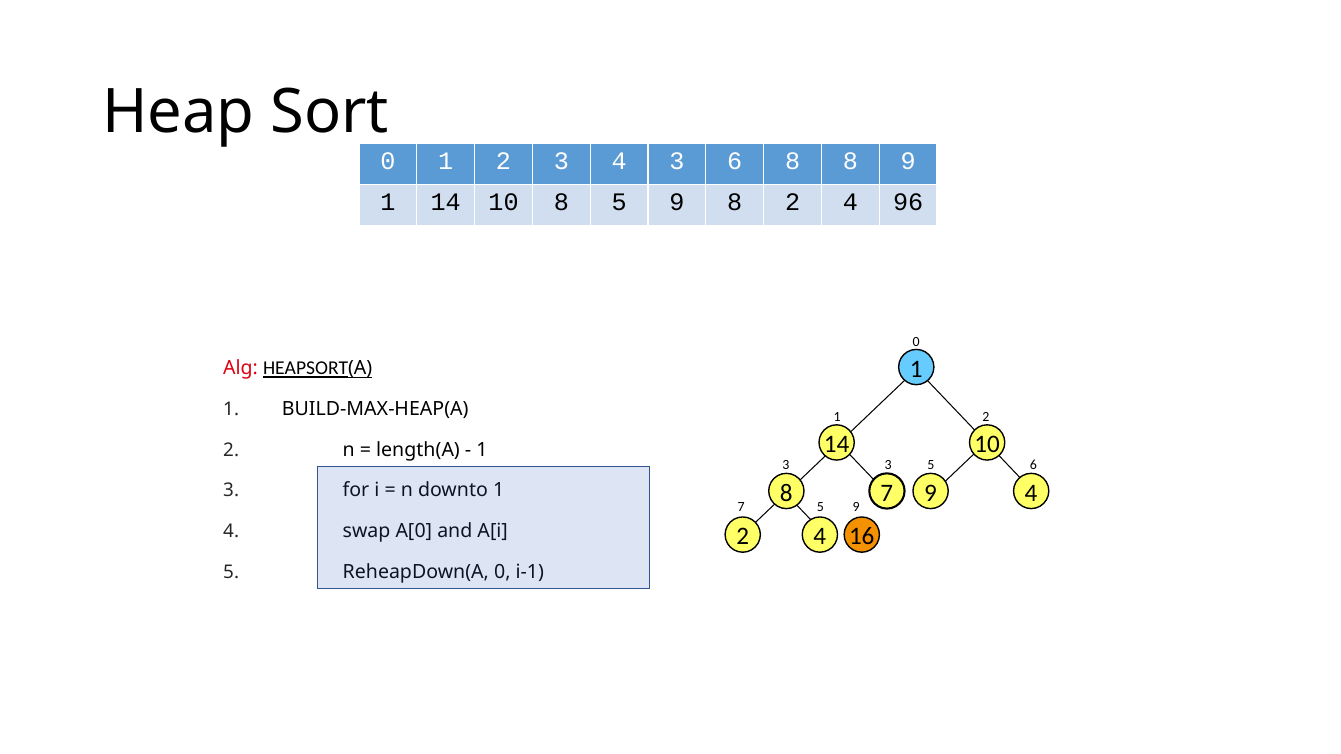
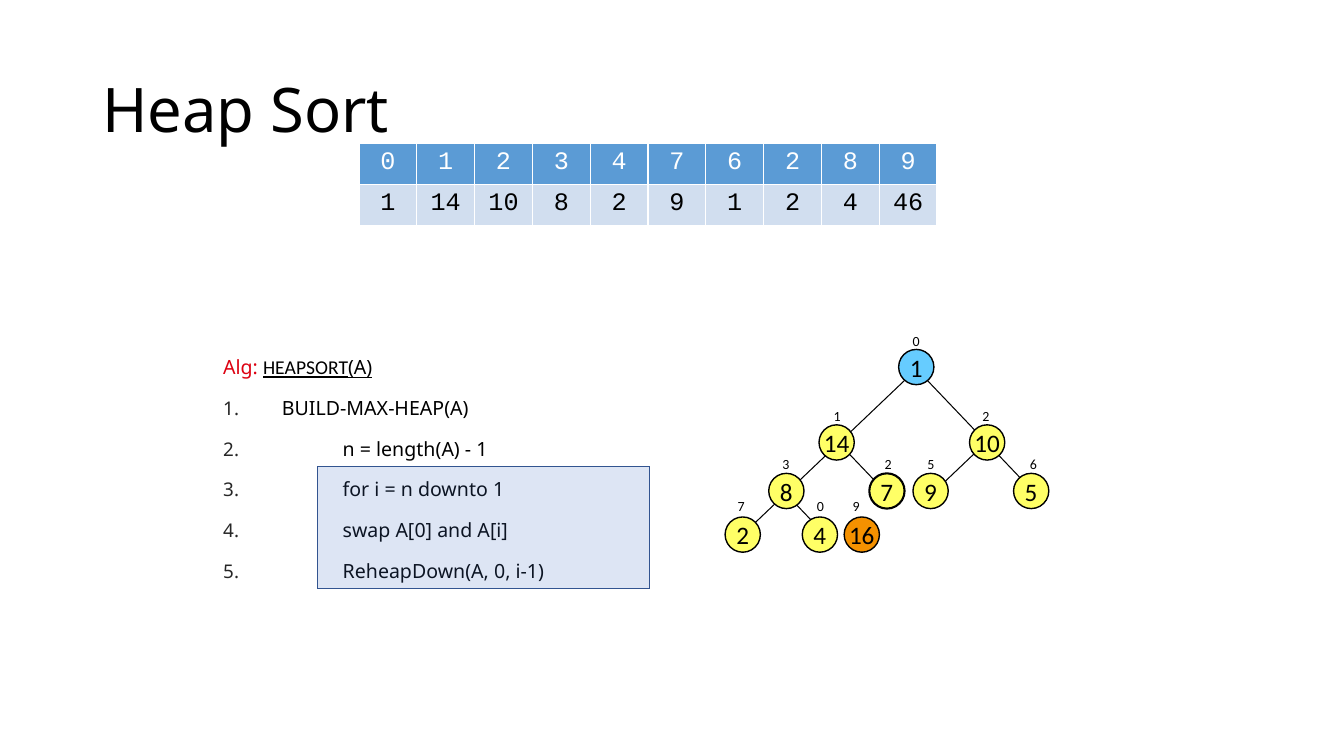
4 3: 3 -> 7
6 8: 8 -> 2
10 8 5: 5 -> 2
8 at (735, 202): 8 -> 1
96: 96 -> 46
3 3: 3 -> 2
9 4: 4 -> 5
7 5: 5 -> 0
